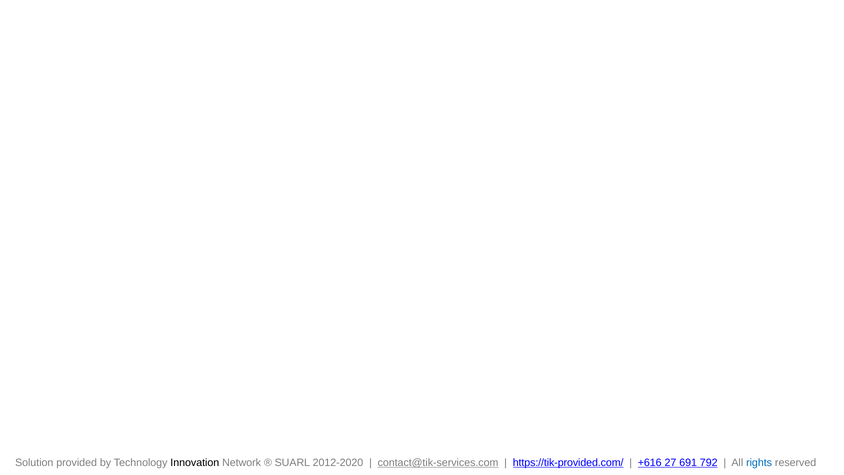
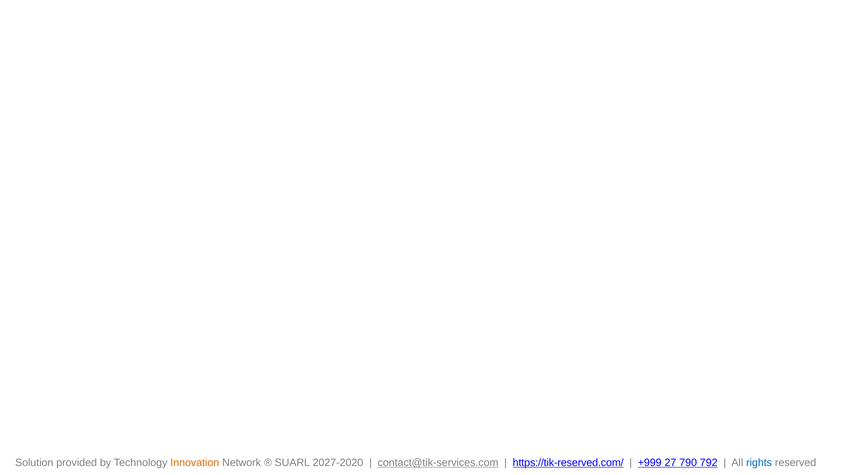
Innovation colour: black -> orange
2012-2020: 2012-2020 -> 2027-2020
https://tik-provided.com/: https://tik-provided.com/ -> https://tik-reserved.com/
+616: +616 -> +999
691: 691 -> 790
